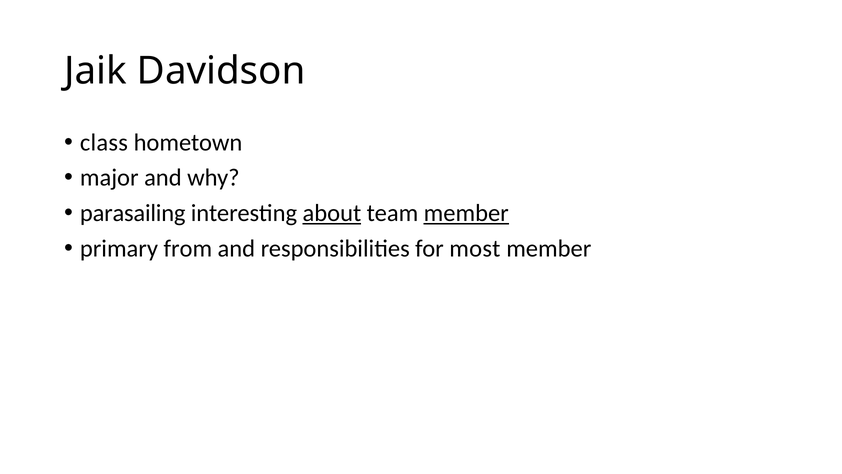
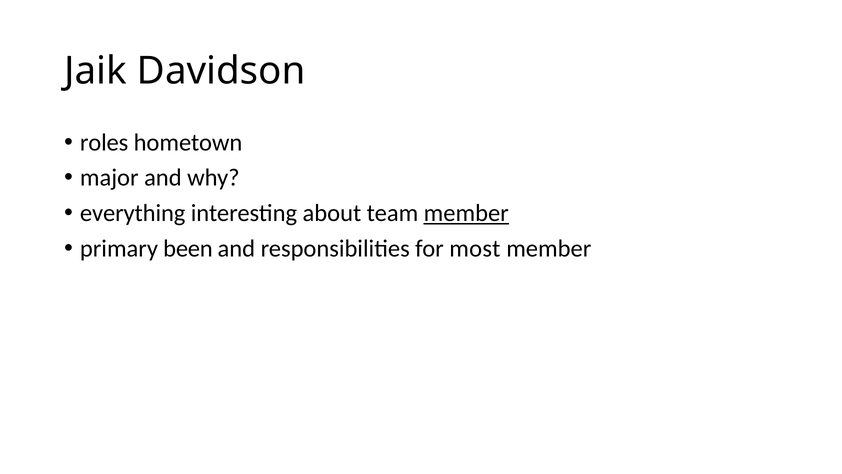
class: class -> roles
parasailing: parasailing -> everything
about underline: present -> none
from: from -> been
